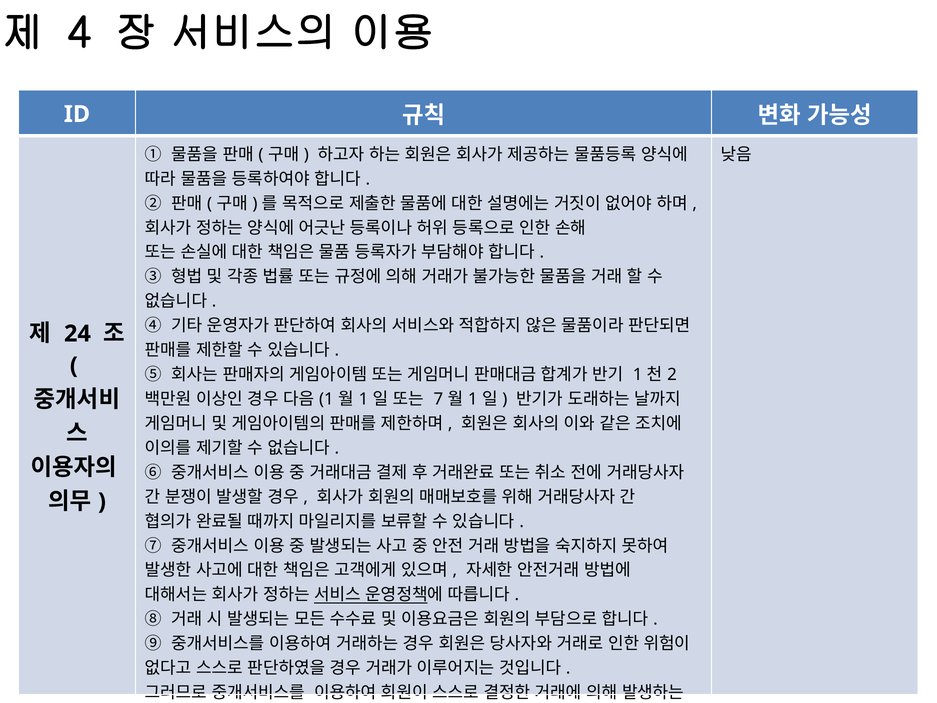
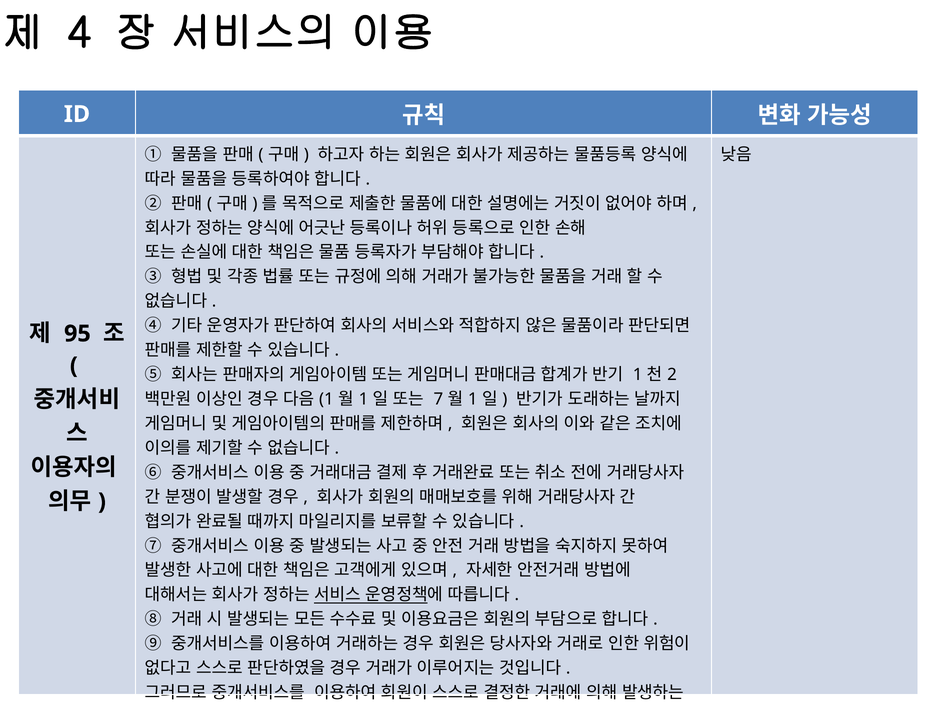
24: 24 -> 95
